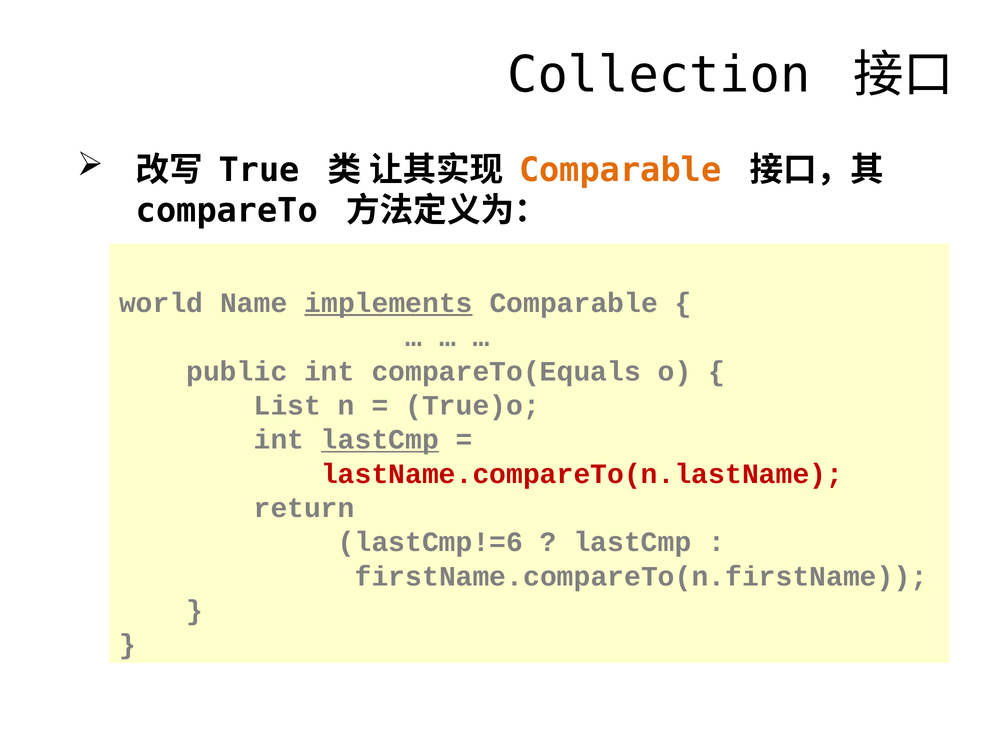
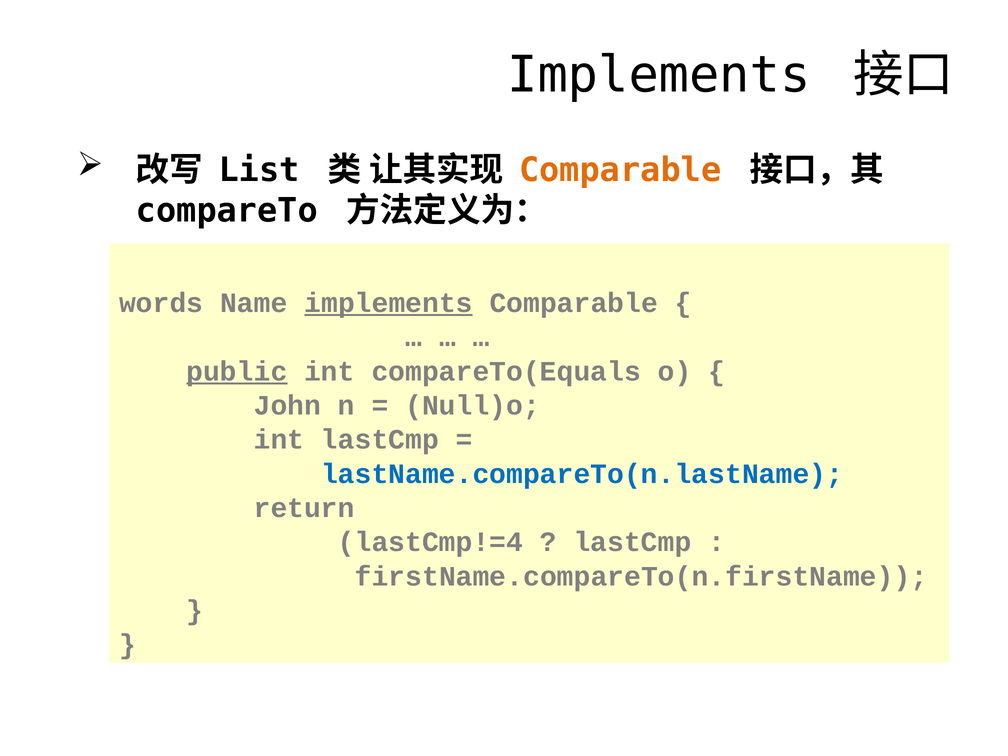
Collection at (659, 75): Collection -> Implements
True: True -> List
world: world -> words
public underline: none -> present
List: List -> John
True)o: True)o -> Null)o
lastCmp at (380, 440) underline: present -> none
lastName.compareTo(n.lastName colour: red -> blue
lastCmp!=6: lastCmp!=6 -> lastCmp!=4
